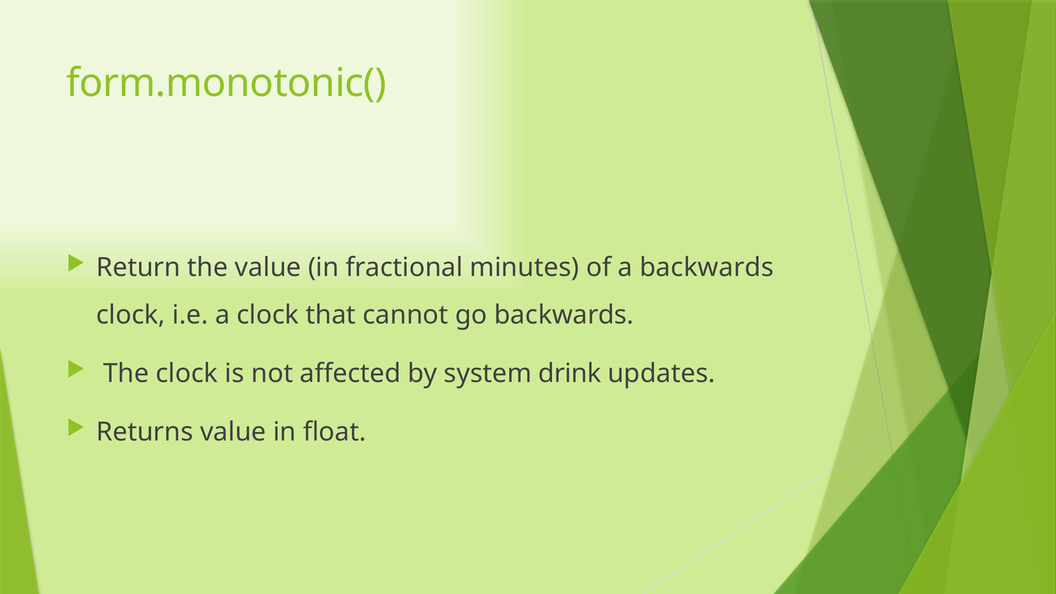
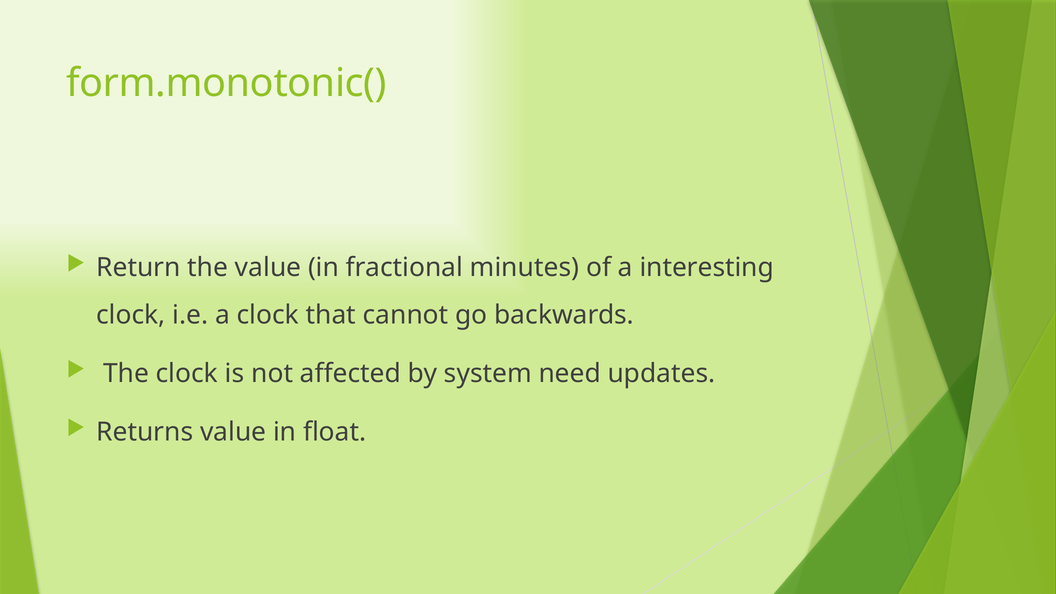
a backwards: backwards -> interesting
drink: drink -> need
